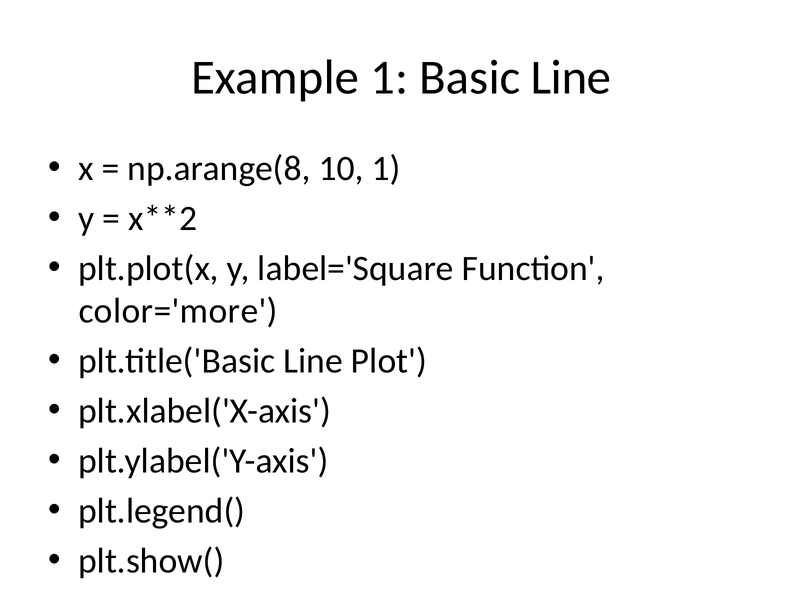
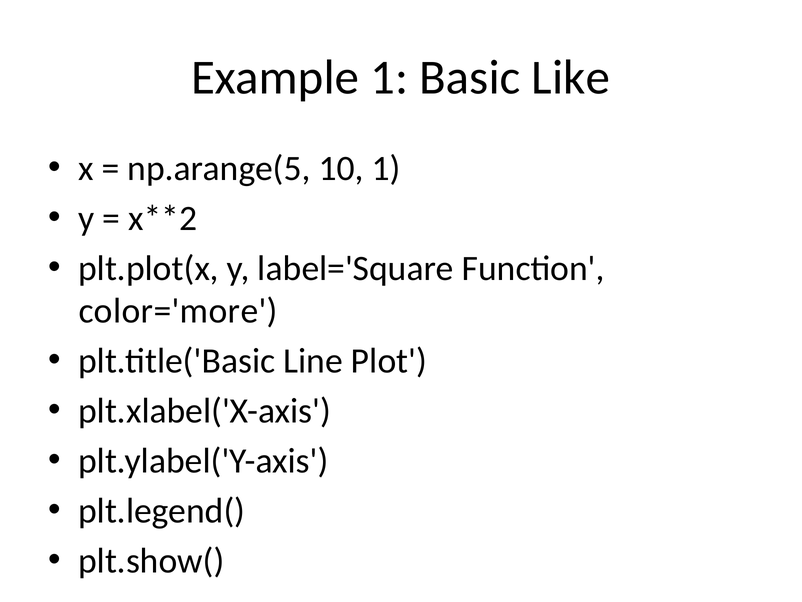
Basic Line: Line -> Like
np.arange(8: np.arange(8 -> np.arange(5
